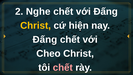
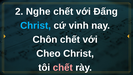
Christ at (36, 25) colour: yellow -> light blue
hiện: hiện -> vinh
Đấng at (45, 39): Đấng -> Chôn
